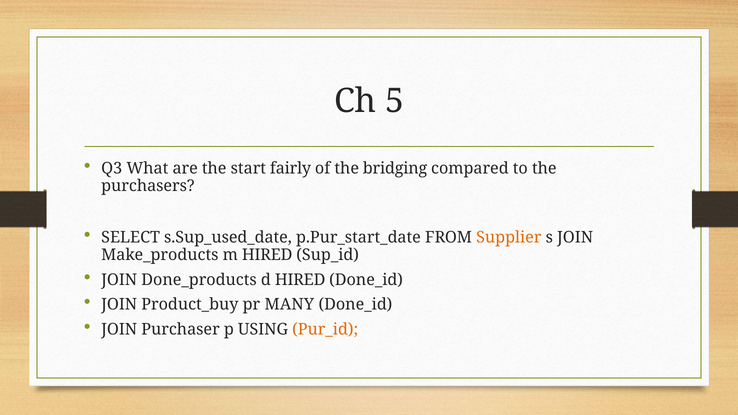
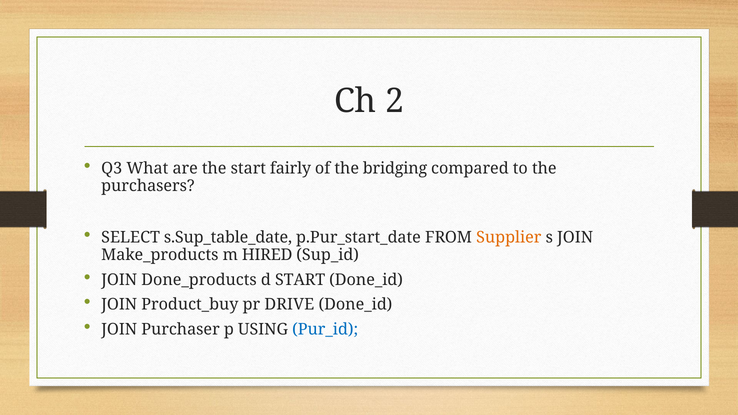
5: 5 -> 2
s.Sup_used_date: s.Sup_used_date -> s.Sup_table_date
d HIRED: HIRED -> START
MANY: MANY -> DRIVE
Pur_id colour: orange -> blue
